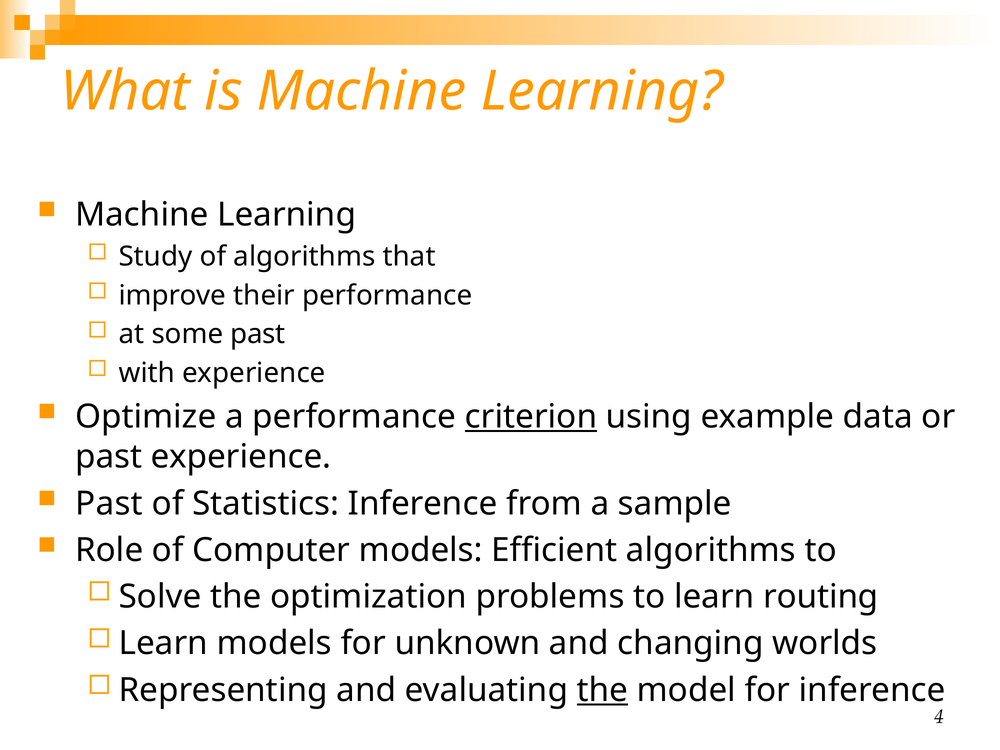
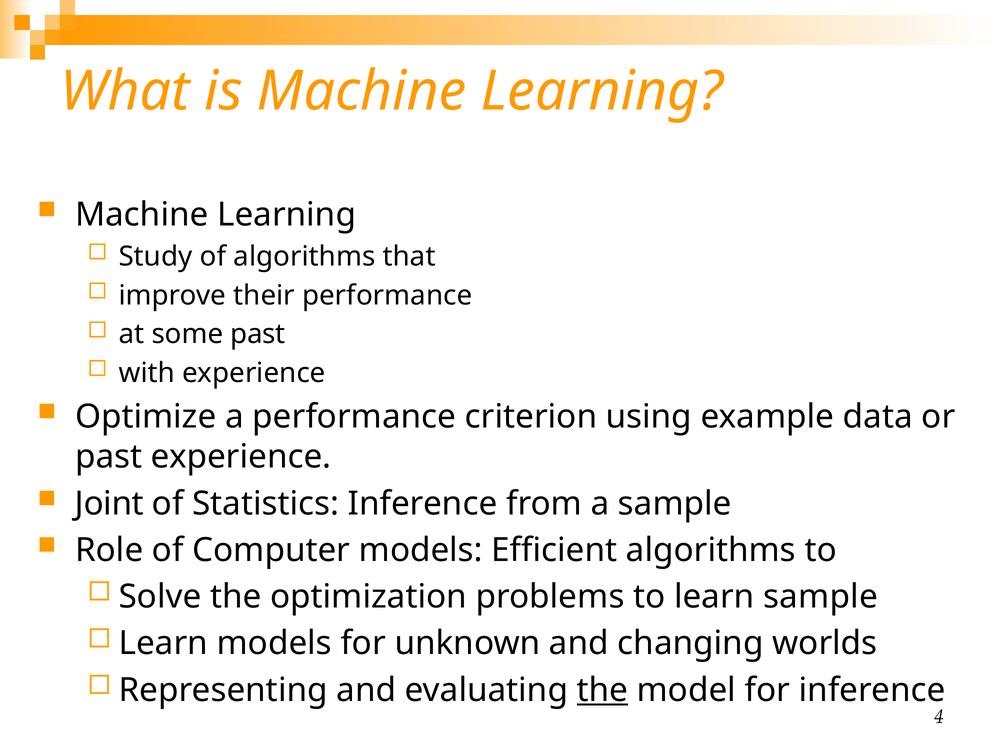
criterion underline: present -> none
Past at (109, 504): Past -> Joint
learn routing: routing -> sample
